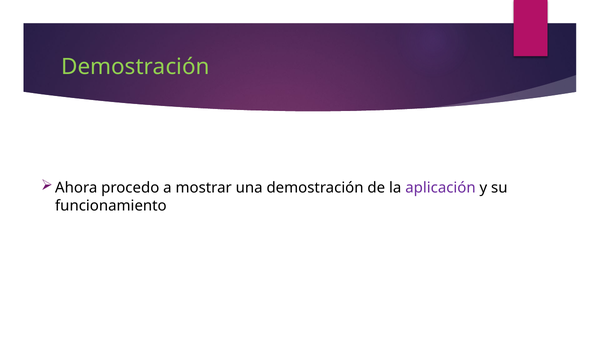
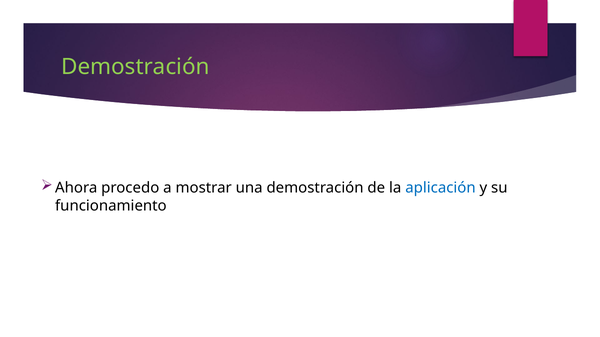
aplicación colour: purple -> blue
